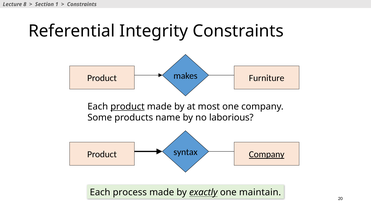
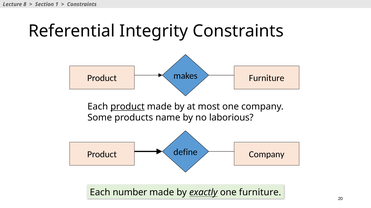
syntax: syntax -> define
Company at (267, 155) underline: present -> none
process: process -> number
one maintain: maintain -> furniture
